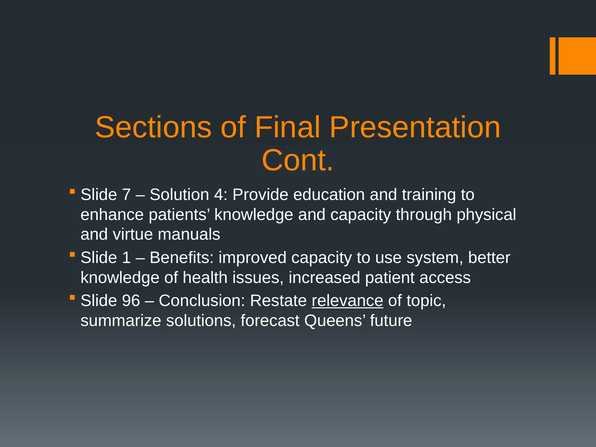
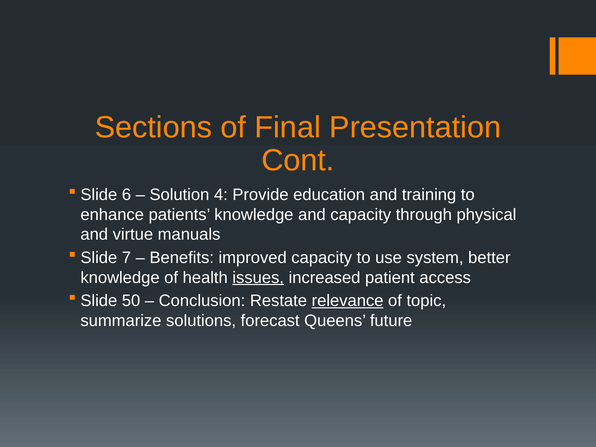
7: 7 -> 6
1: 1 -> 7
issues underline: none -> present
96: 96 -> 50
